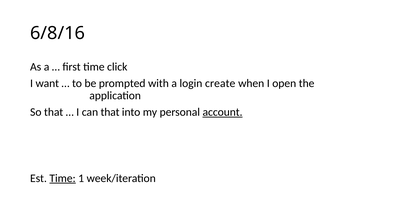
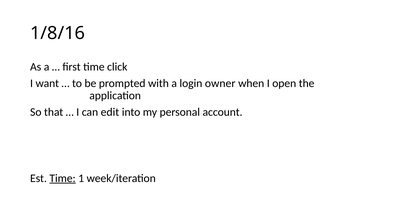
6/8/16: 6/8/16 -> 1/8/16
create: create -> owner
can that: that -> edit
account underline: present -> none
